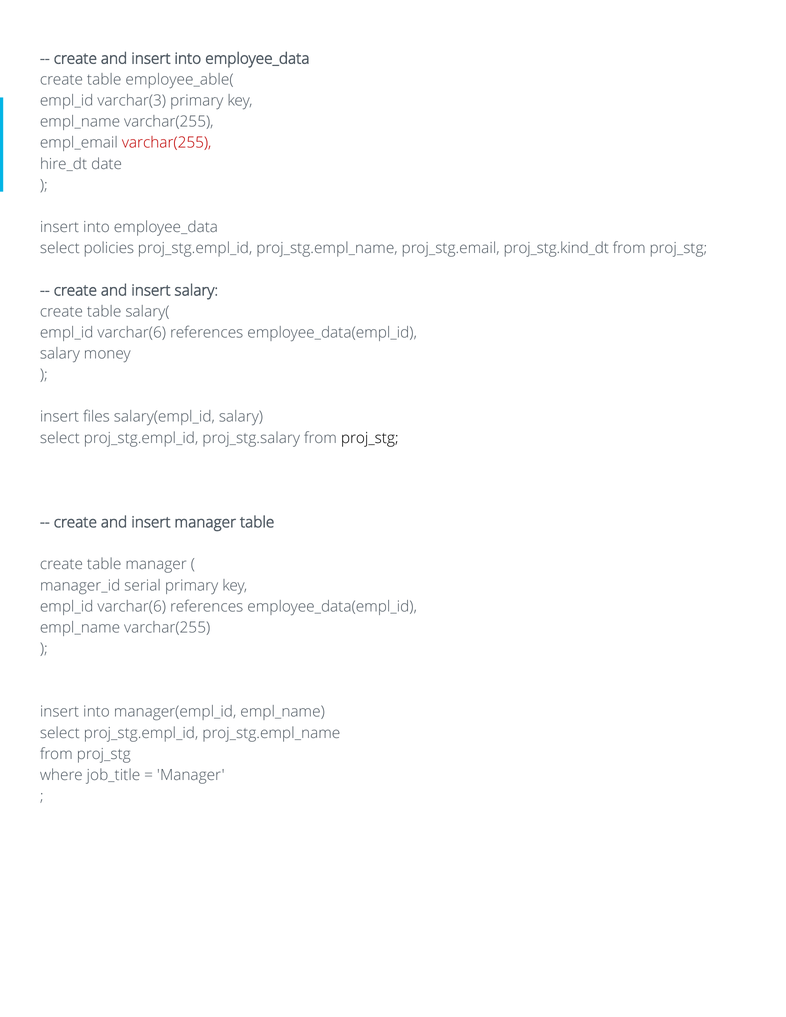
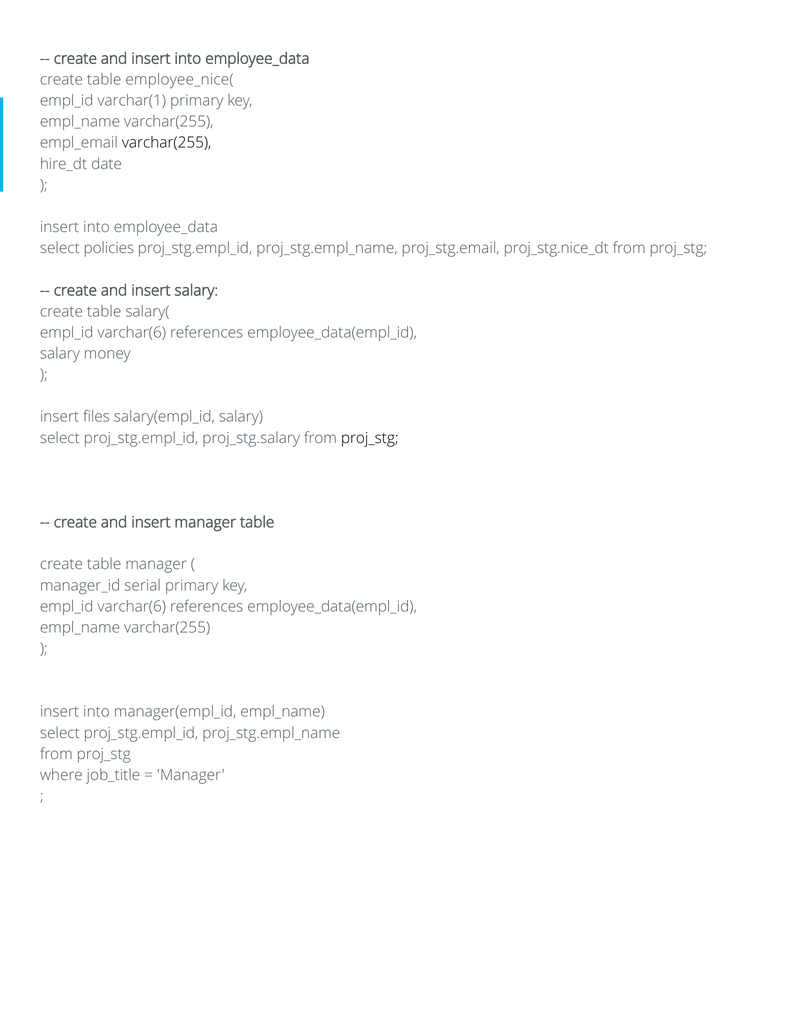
employee_able(: employee_able( -> employee_nice(
varchar(3: varchar(3 -> varchar(1
varchar(255 at (167, 143) colour: red -> black
proj_stg.kind_dt: proj_stg.kind_dt -> proj_stg.nice_dt
